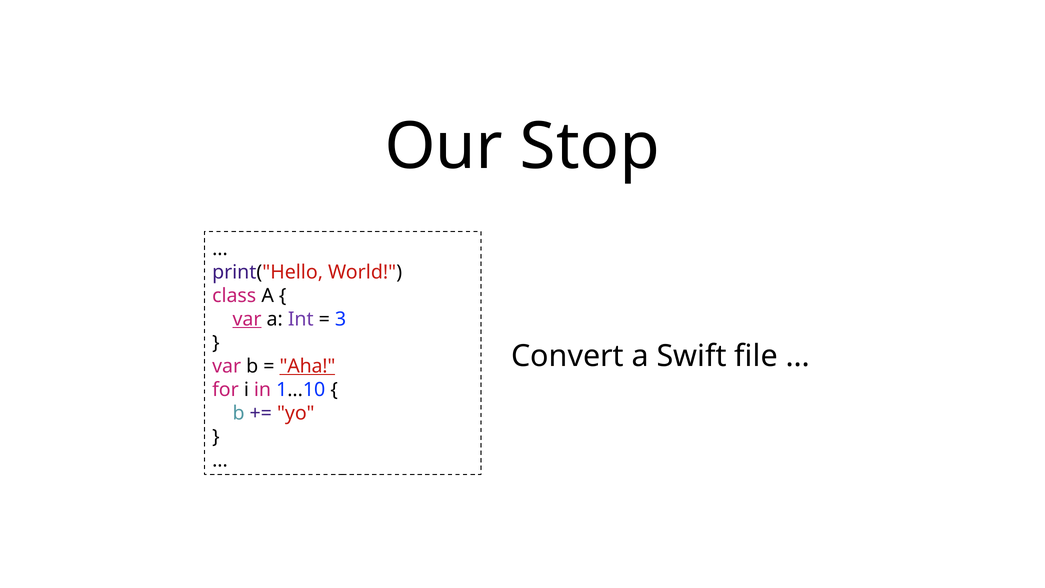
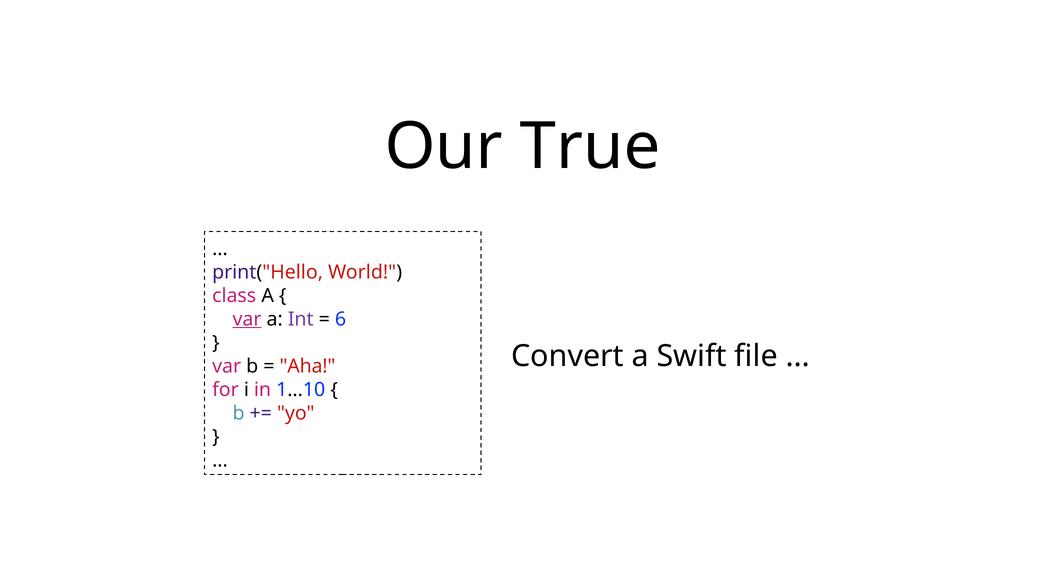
Stop: Stop -> True
3: 3 -> 6
Aha underline: present -> none
